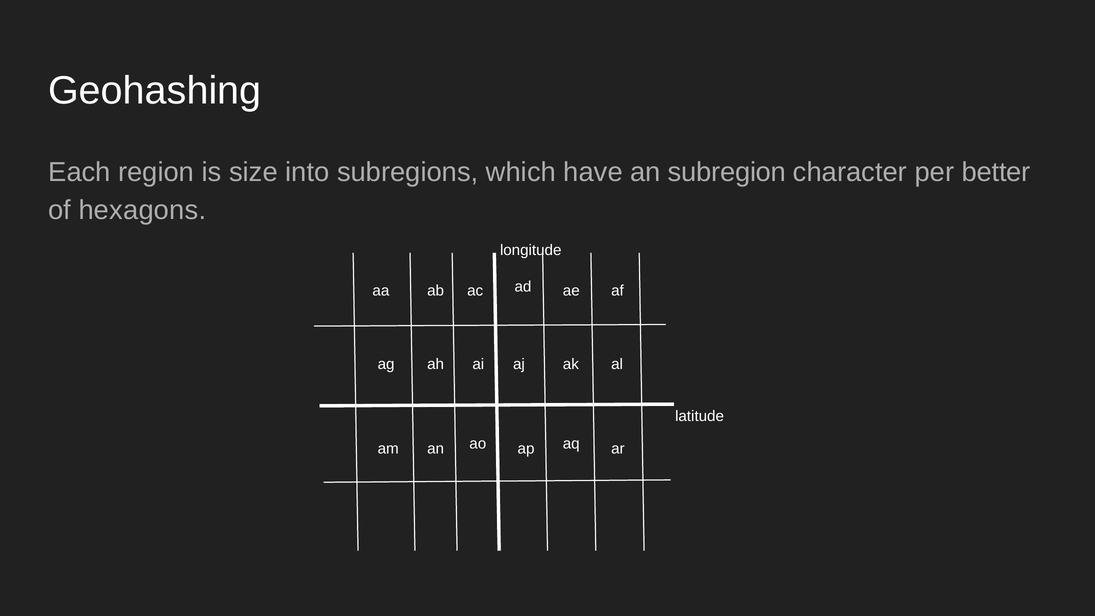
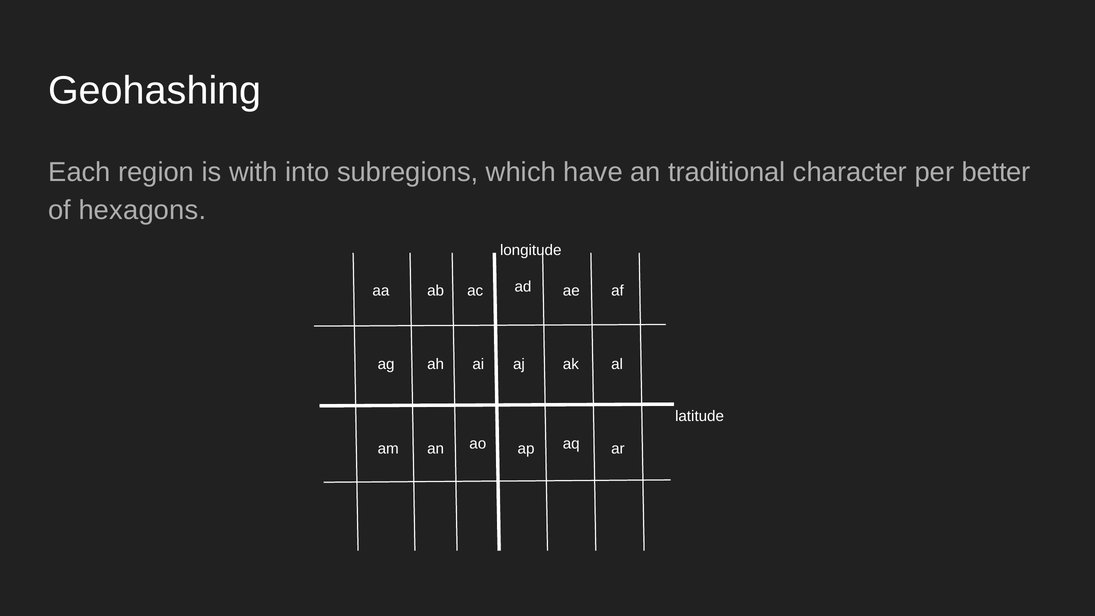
size: size -> with
subregion: subregion -> traditional
